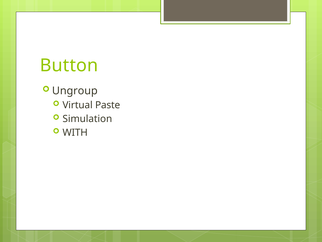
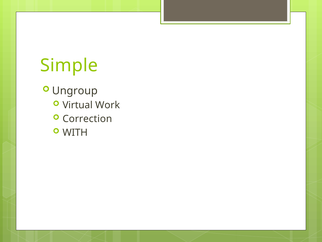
Button: Button -> Simple
Paste: Paste -> Work
Simulation: Simulation -> Correction
